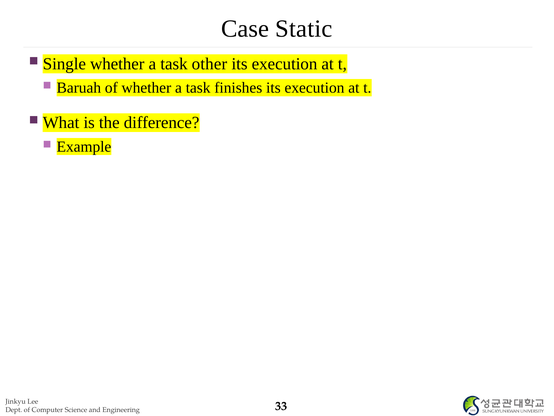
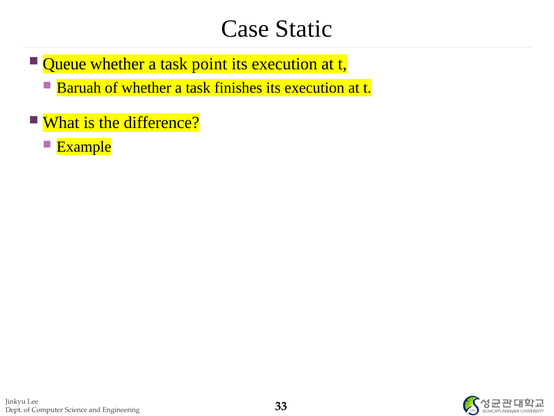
Single: Single -> Queue
other: other -> point
